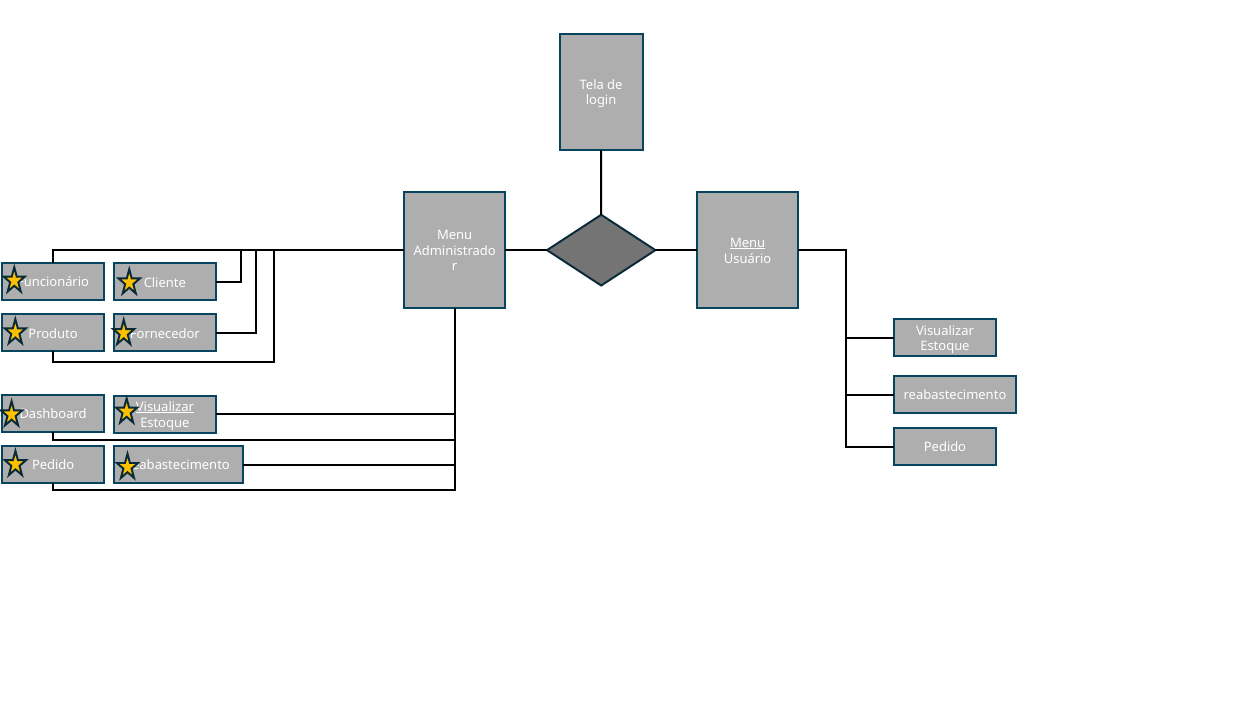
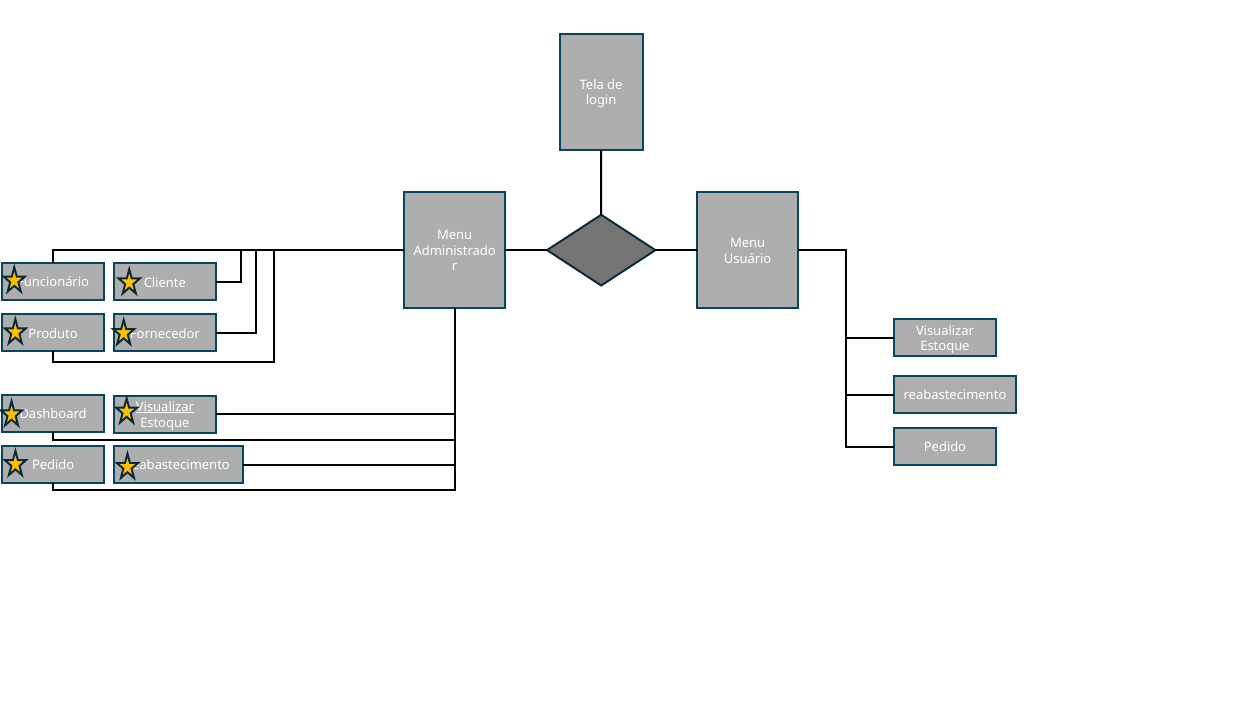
Menu at (748, 243) underline: present -> none
